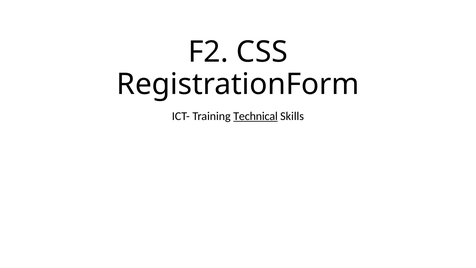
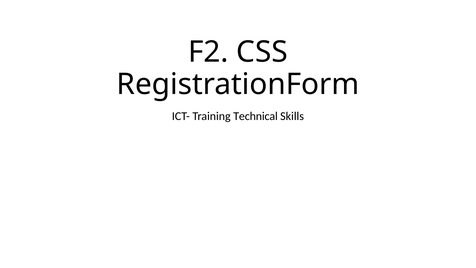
Technical underline: present -> none
